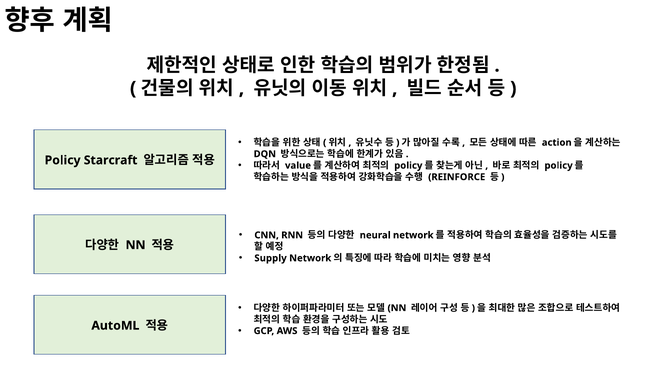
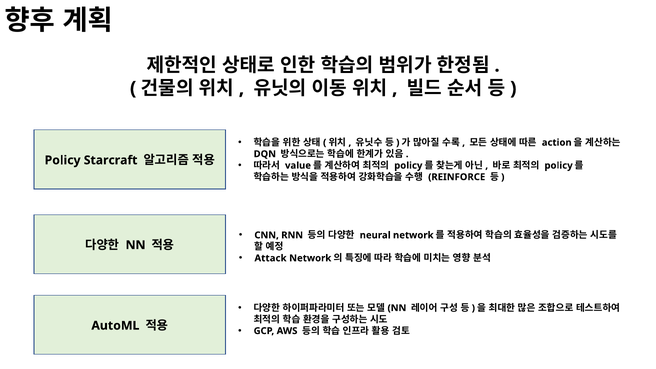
Supply: Supply -> Attack
